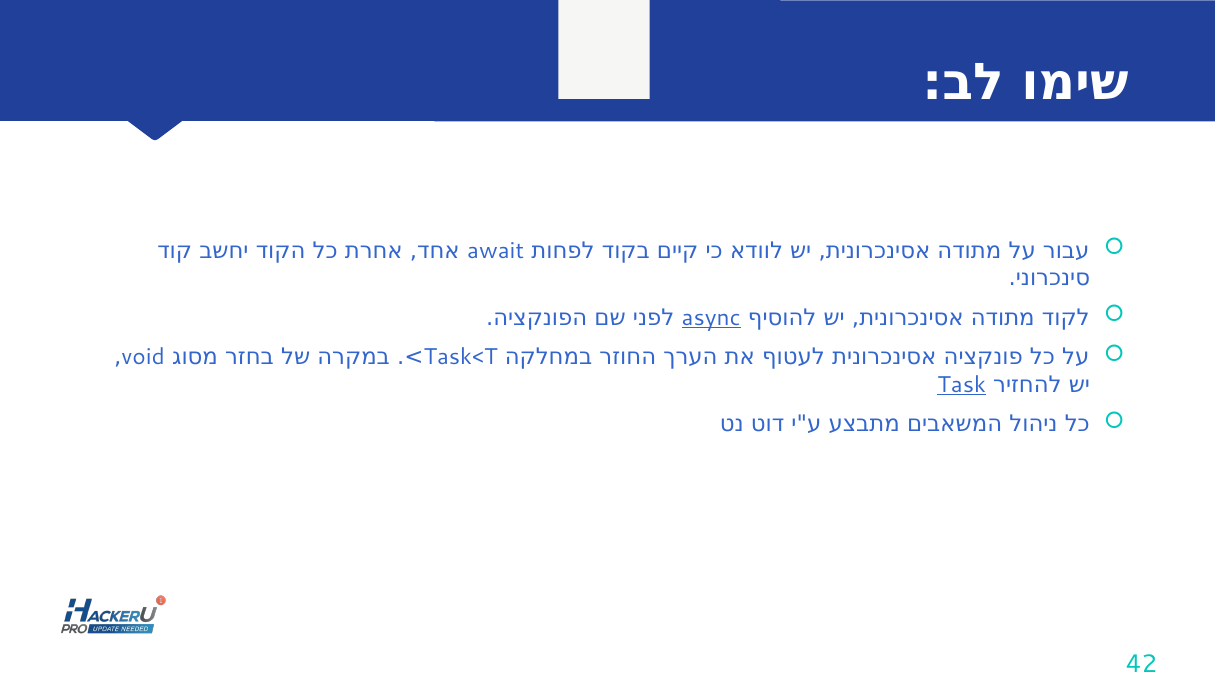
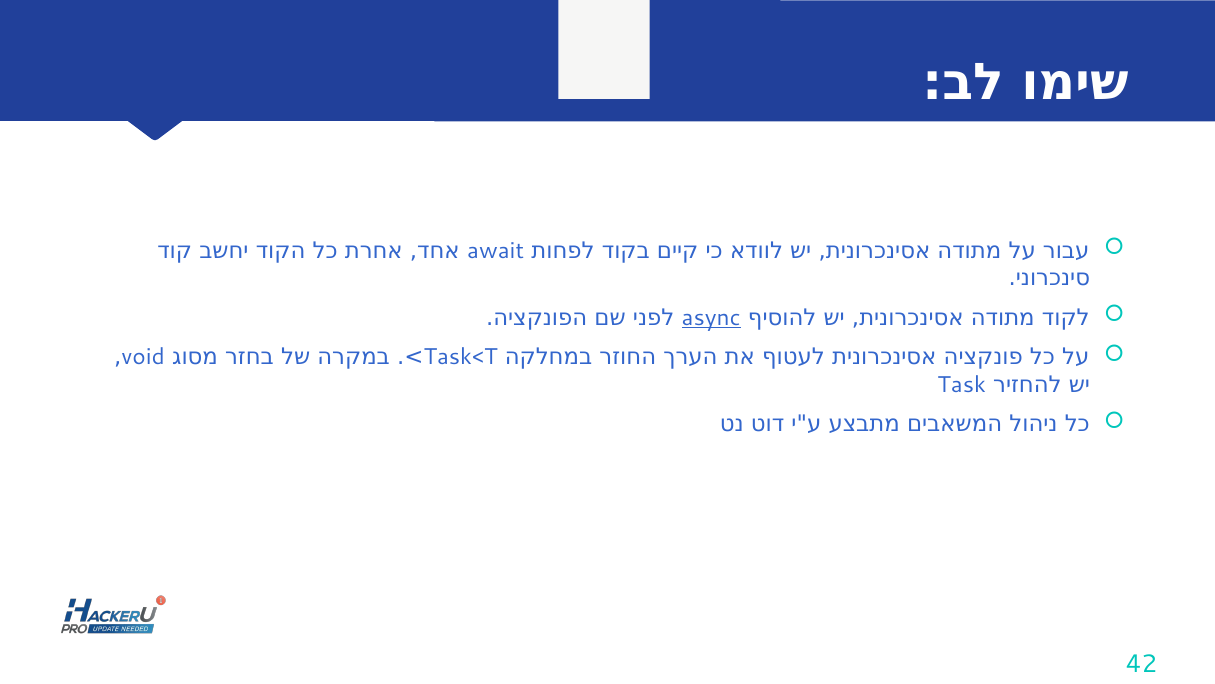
Task underline: present -> none
